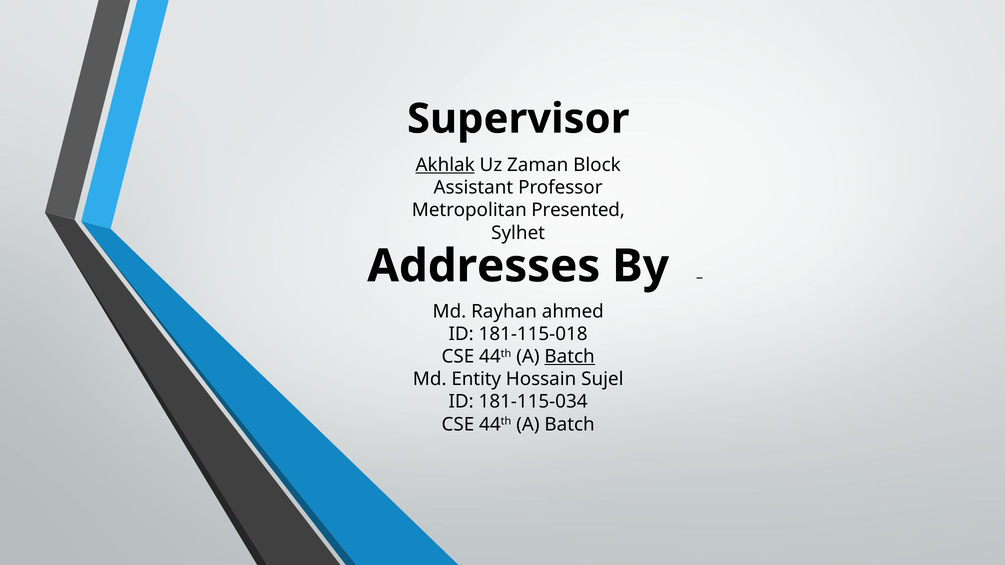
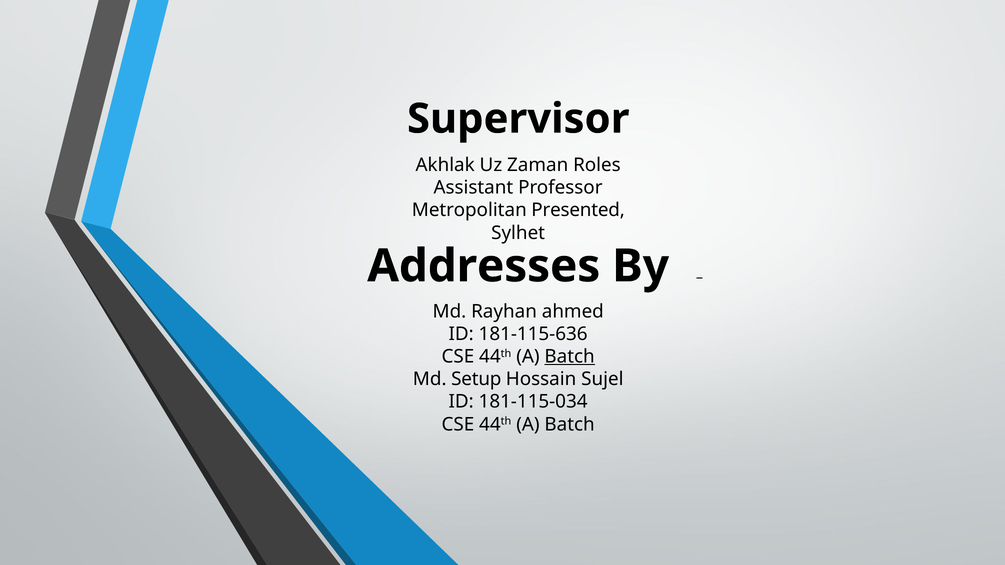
Akhlak underline: present -> none
Block: Block -> Roles
181-115-018: 181-115-018 -> 181-115-636
Entity: Entity -> Setup
